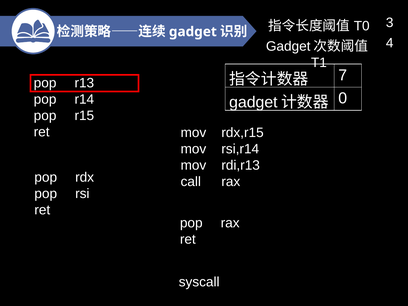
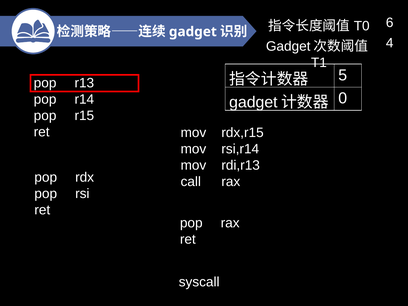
3: 3 -> 6
7: 7 -> 5
